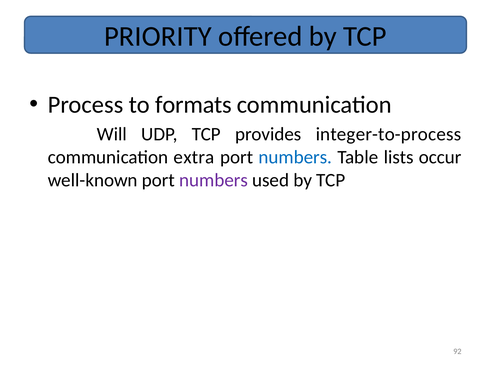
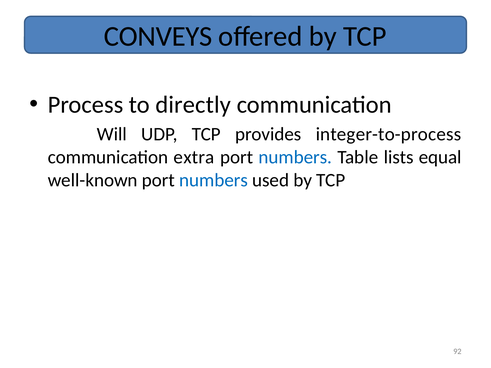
PRIORITY: PRIORITY -> CONVEYS
formats: formats -> directly
occur: occur -> equal
numbers at (214, 180) colour: purple -> blue
